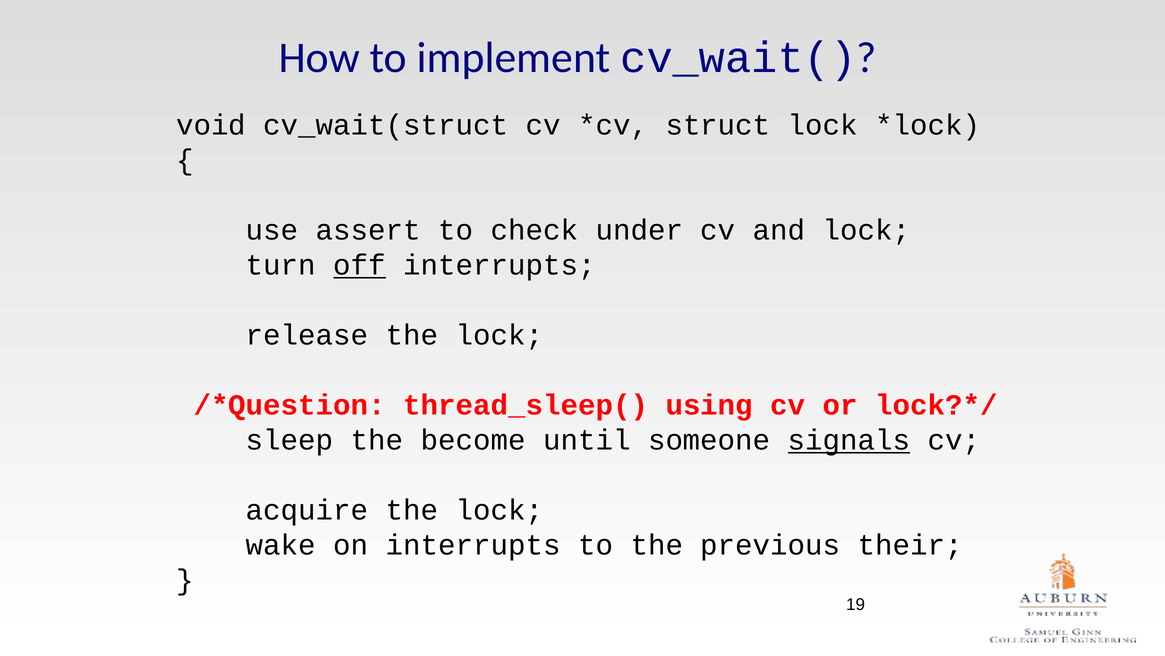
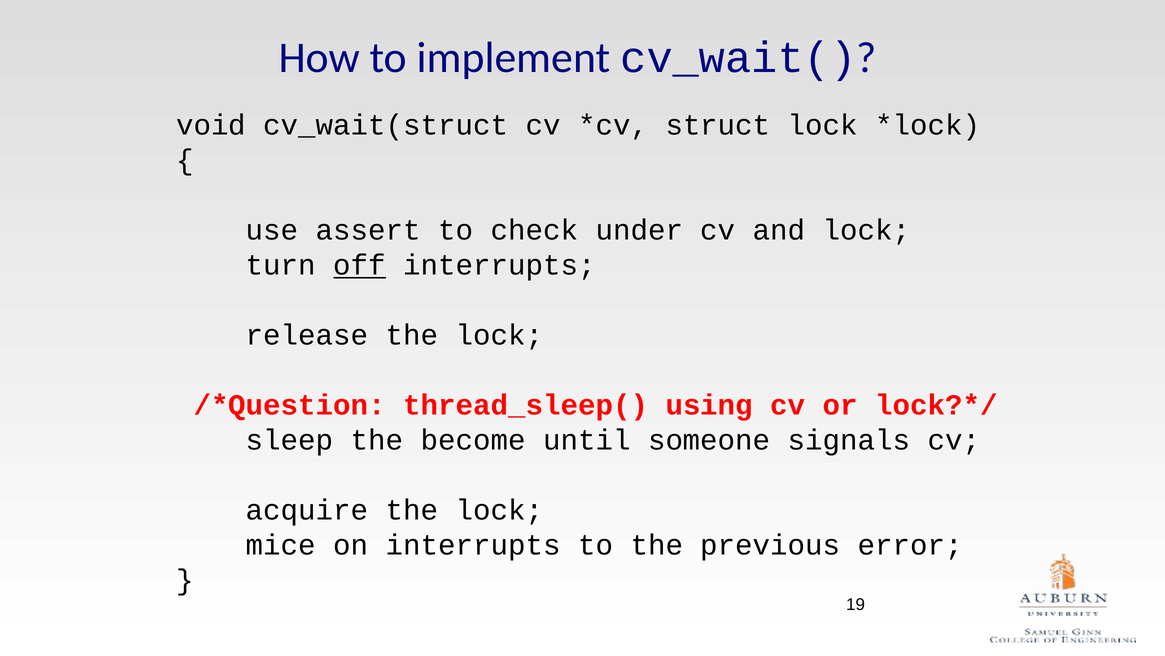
signals underline: present -> none
wake: wake -> mice
their: their -> error
